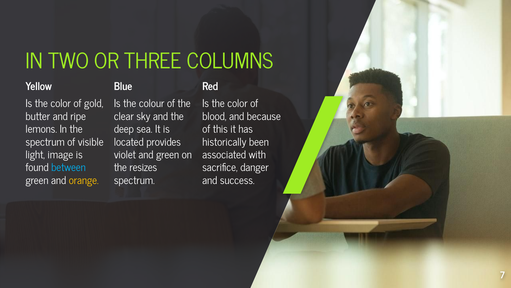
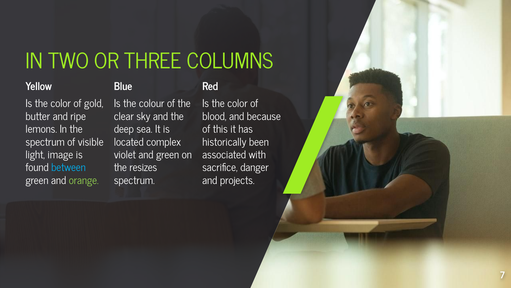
provides: provides -> complex
orange colour: yellow -> light green
success: success -> projects
